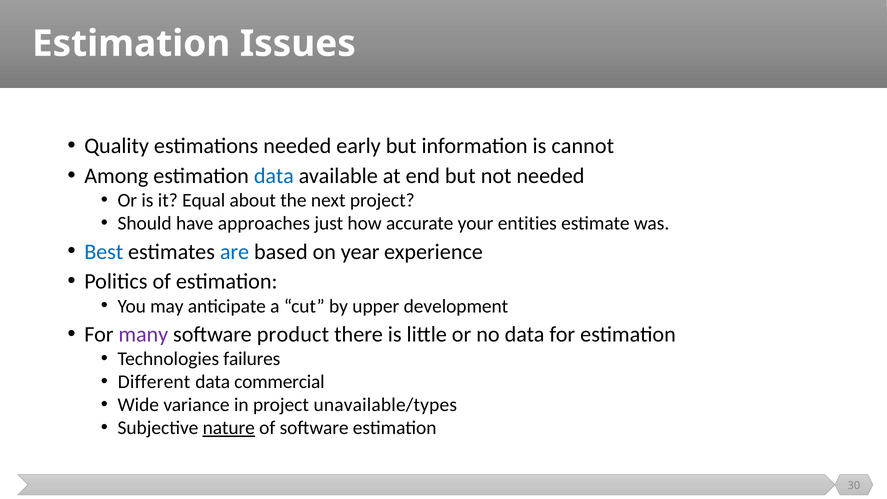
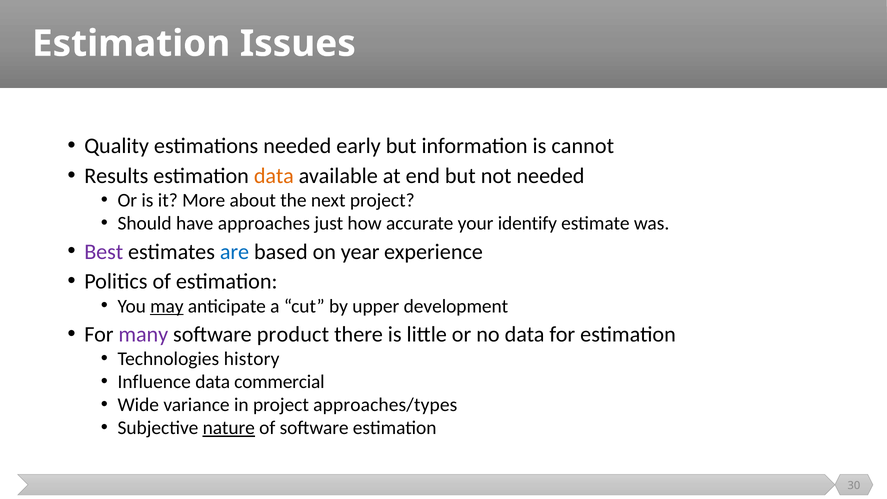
Among: Among -> Results
data at (274, 176) colour: blue -> orange
Equal: Equal -> More
entities: entities -> identify
Best colour: blue -> purple
may underline: none -> present
failures: failures -> history
Different: Different -> Influence
unavailable/types: unavailable/types -> approaches/types
